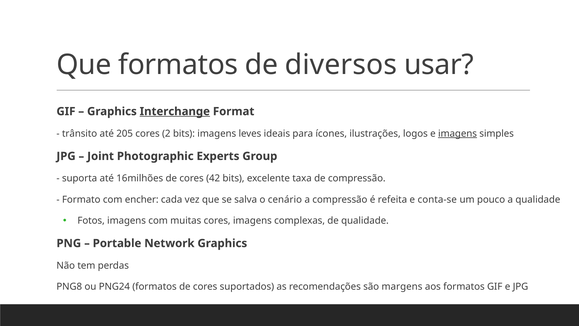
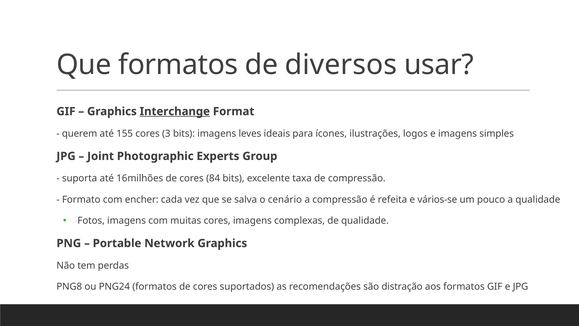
trânsito: trânsito -> querem
205: 205 -> 155
2: 2 -> 3
imagens at (458, 133) underline: present -> none
42: 42 -> 84
conta-se: conta-se -> vários-se
margens: margens -> distração
